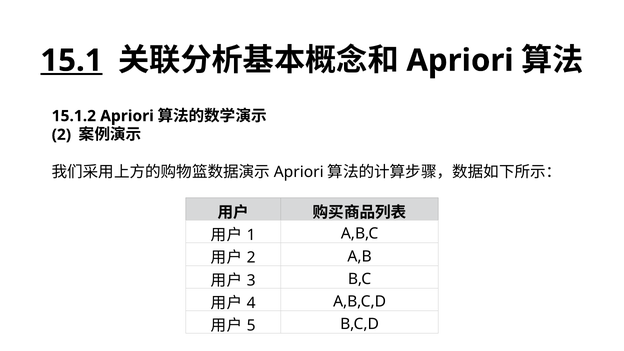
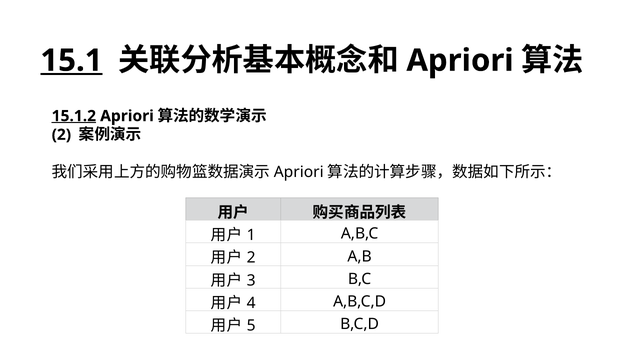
15.1.2 underline: none -> present
